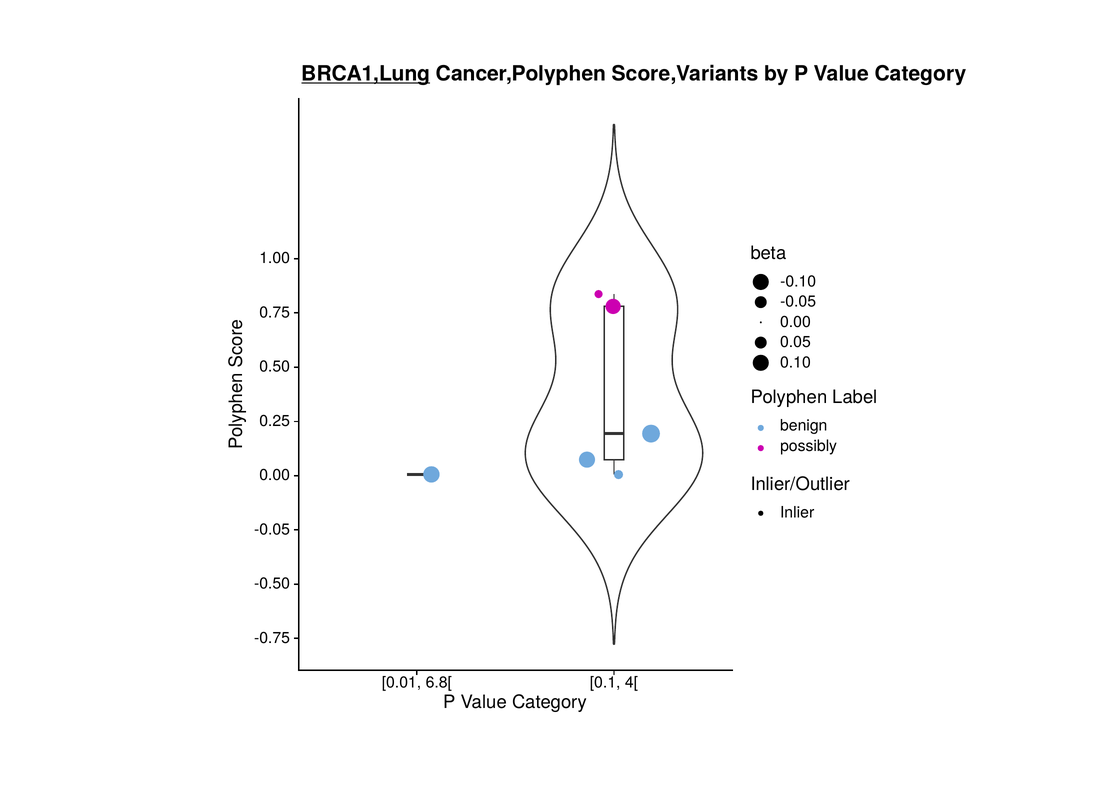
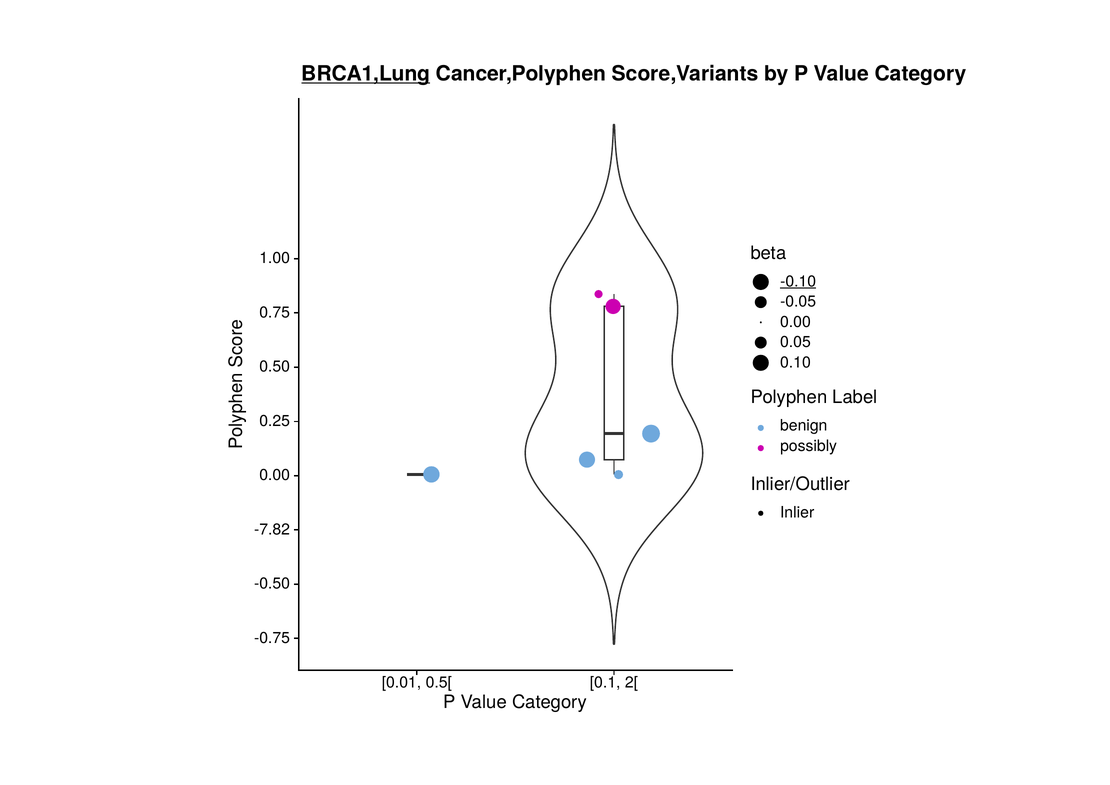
-0.10 underline: none -> present
-0.05 at (272, 529): -0.05 -> -7.82
6.8[: 6.8[ -> 0.5[
4[: 4[ -> 2[
